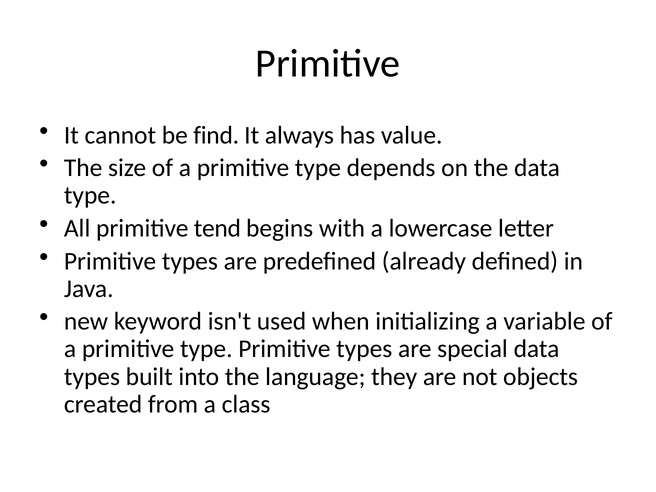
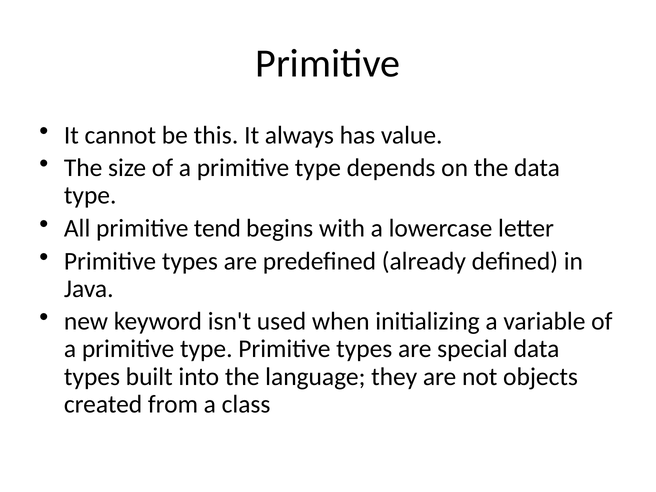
find: find -> this
